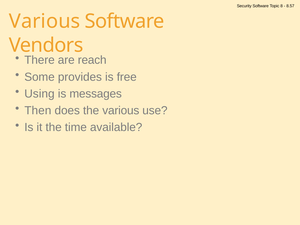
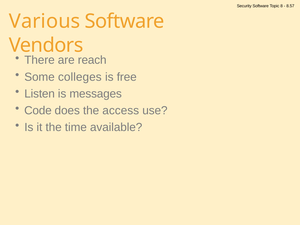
provides: provides -> colleges
Using: Using -> Listen
Then: Then -> Code
the various: various -> access
